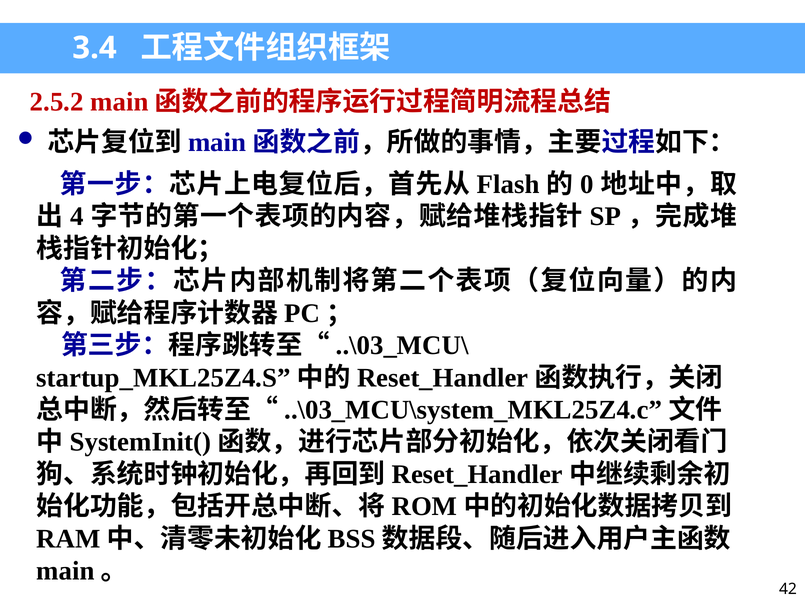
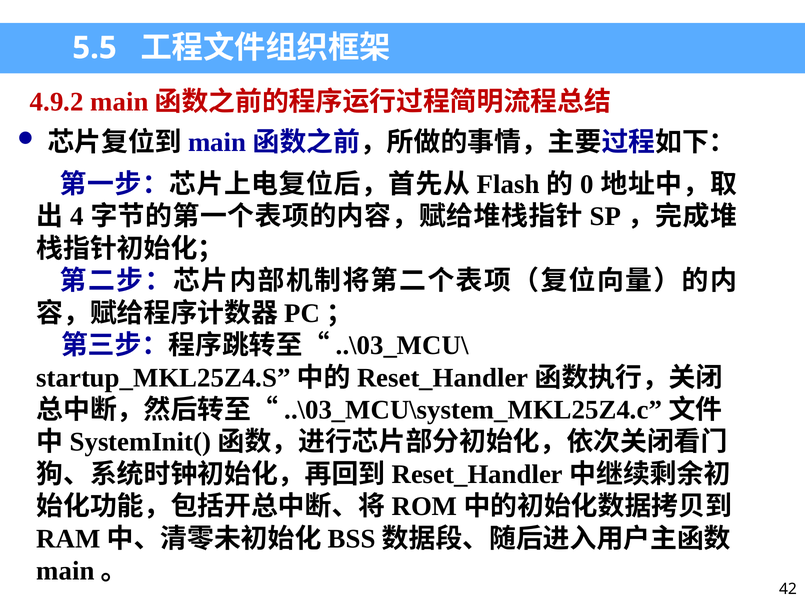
3.4: 3.4 -> 5.5
2.5.2: 2.5.2 -> 4.9.2
